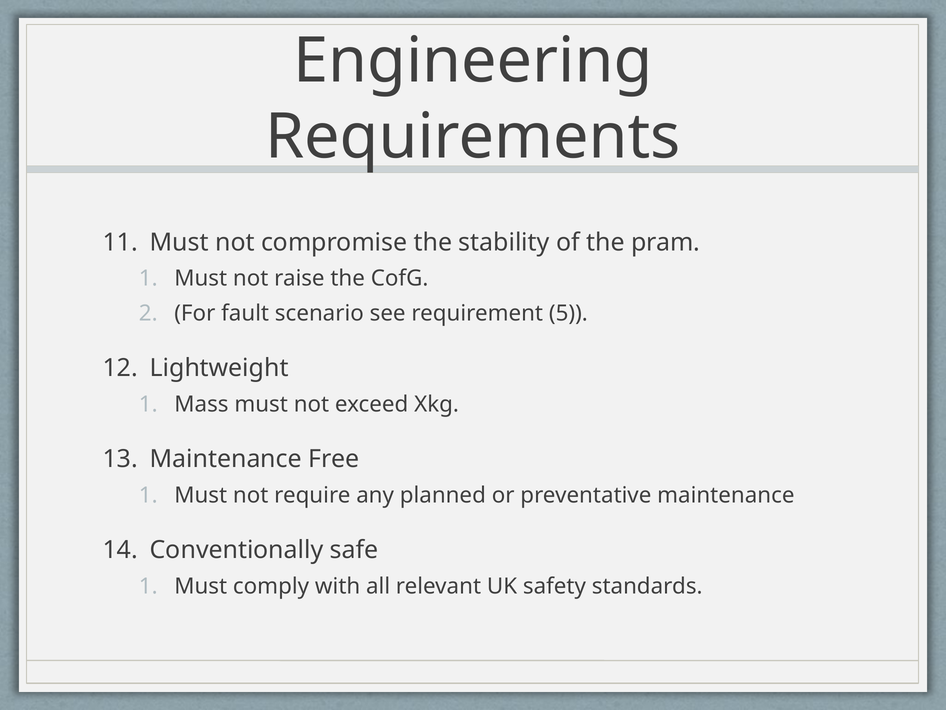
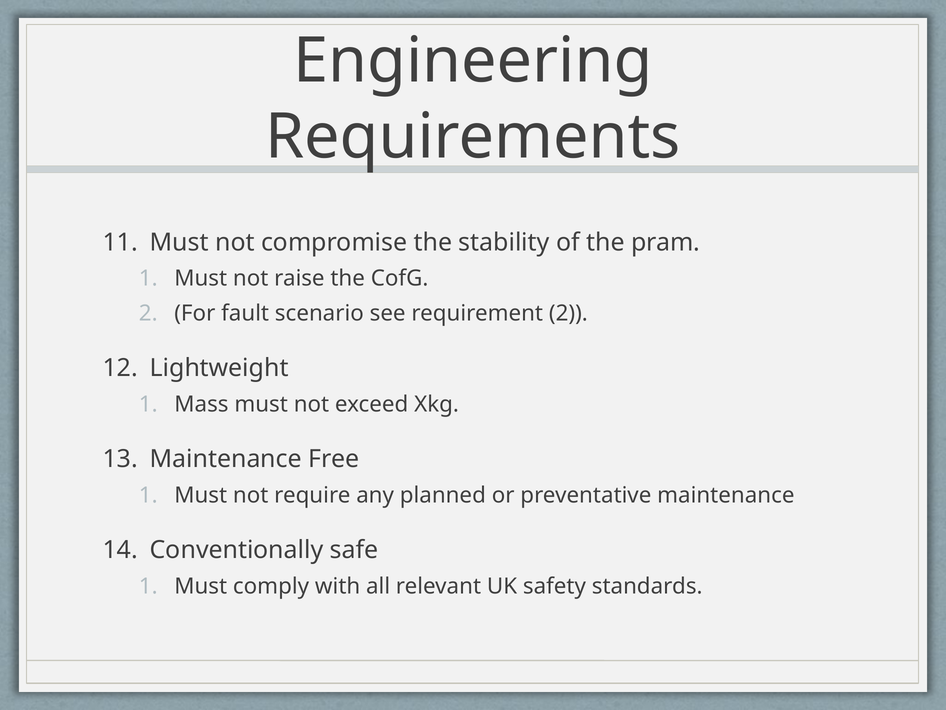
requirement 5: 5 -> 2
